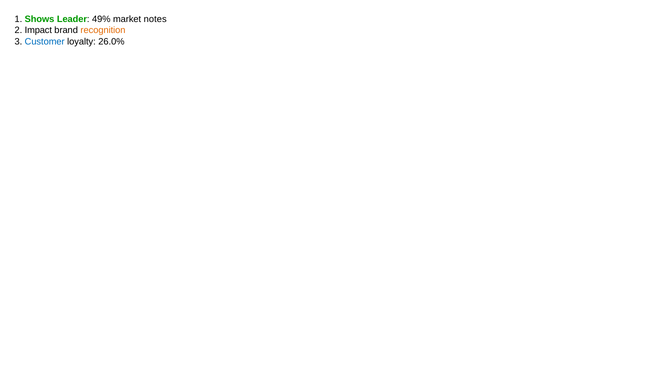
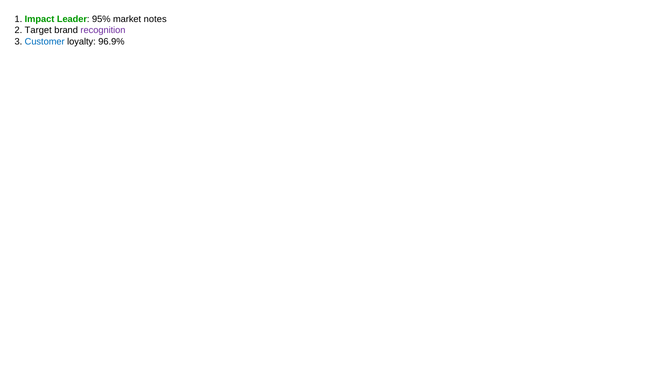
Shows: Shows -> Impact
49%: 49% -> 95%
Impact: Impact -> Target
recognition colour: orange -> purple
26.0%: 26.0% -> 96.9%
